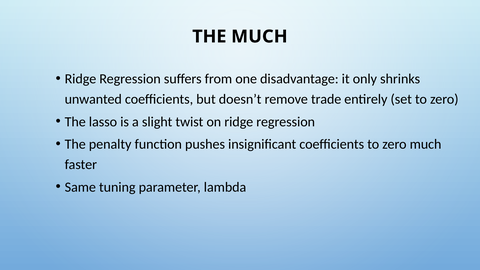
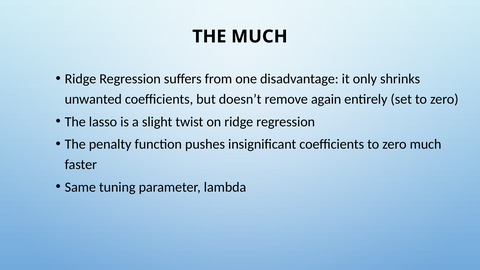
trade: trade -> again
